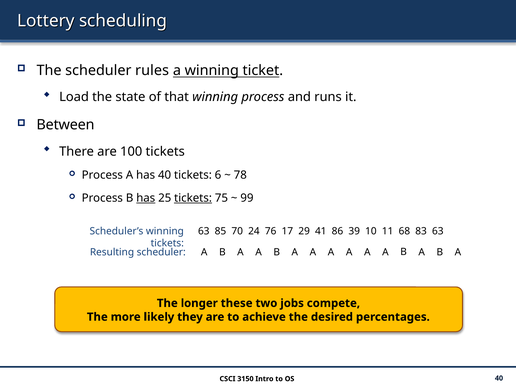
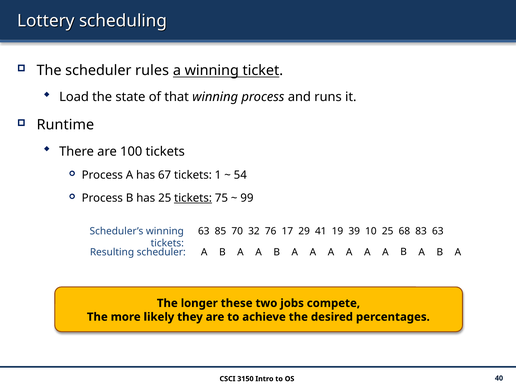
Between: Between -> Runtime
has 40: 40 -> 67
6: 6 -> 1
78: 78 -> 54
has at (146, 198) underline: present -> none
24: 24 -> 32
86: 86 -> 19
10 11: 11 -> 25
